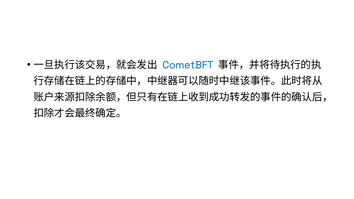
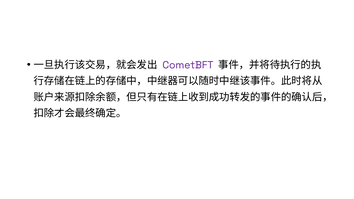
CometBFT colour: blue -> purple
